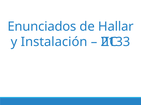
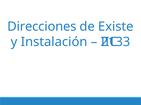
Enunciados: Enunciados -> Direcciones
Hallar: Hallar -> Existe
